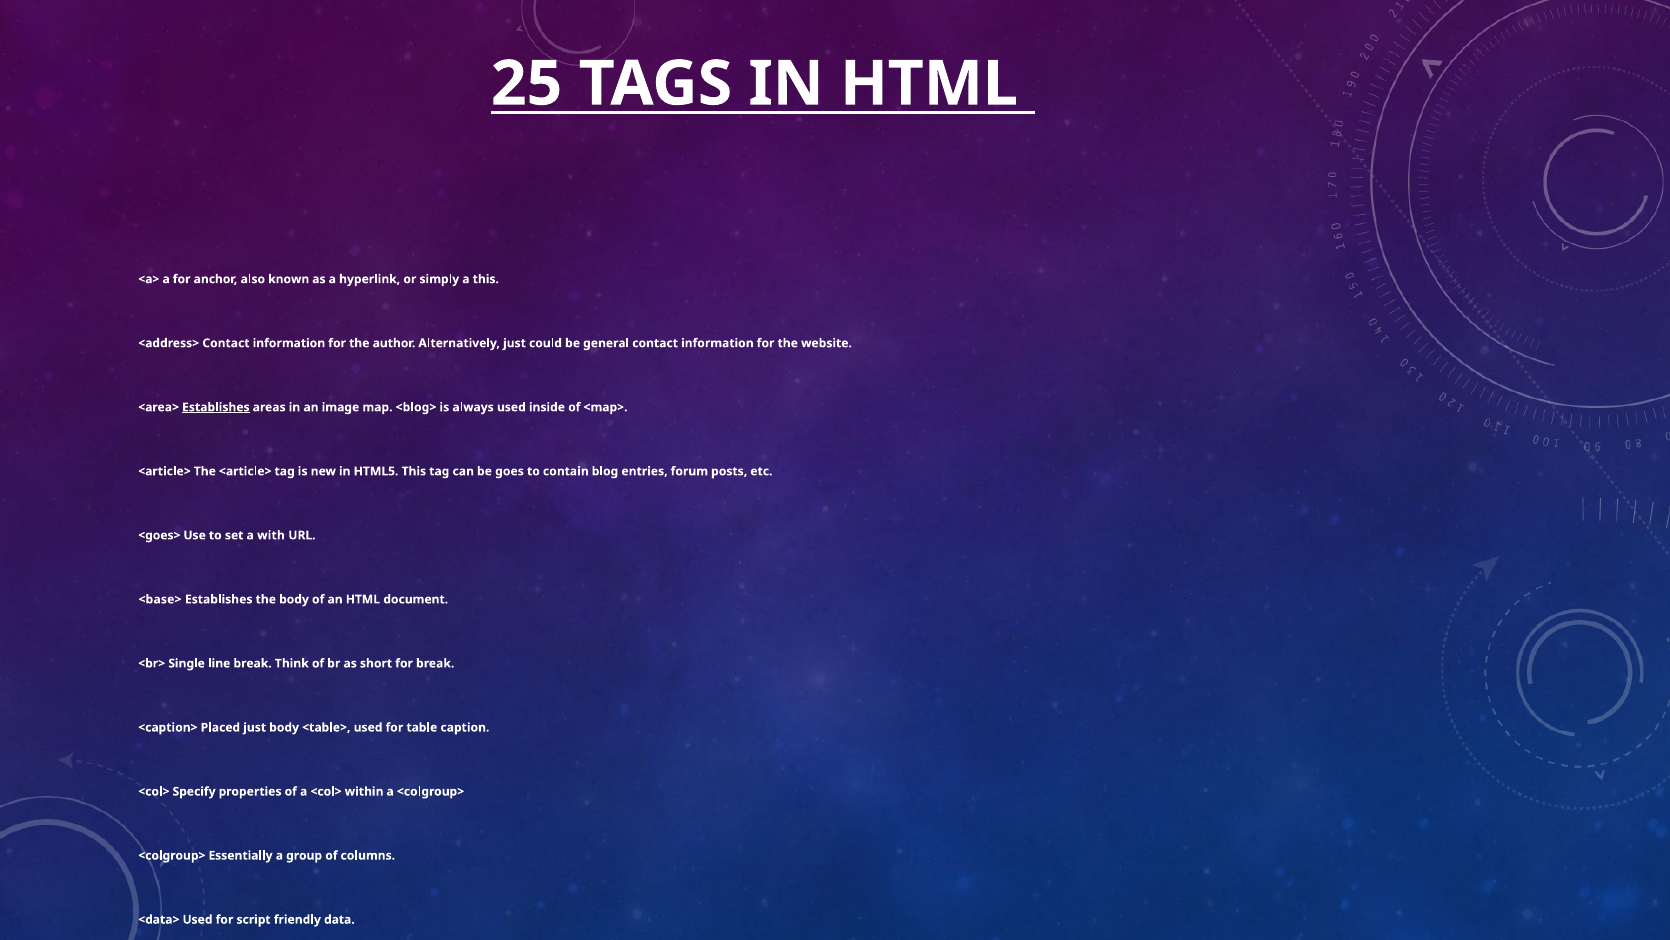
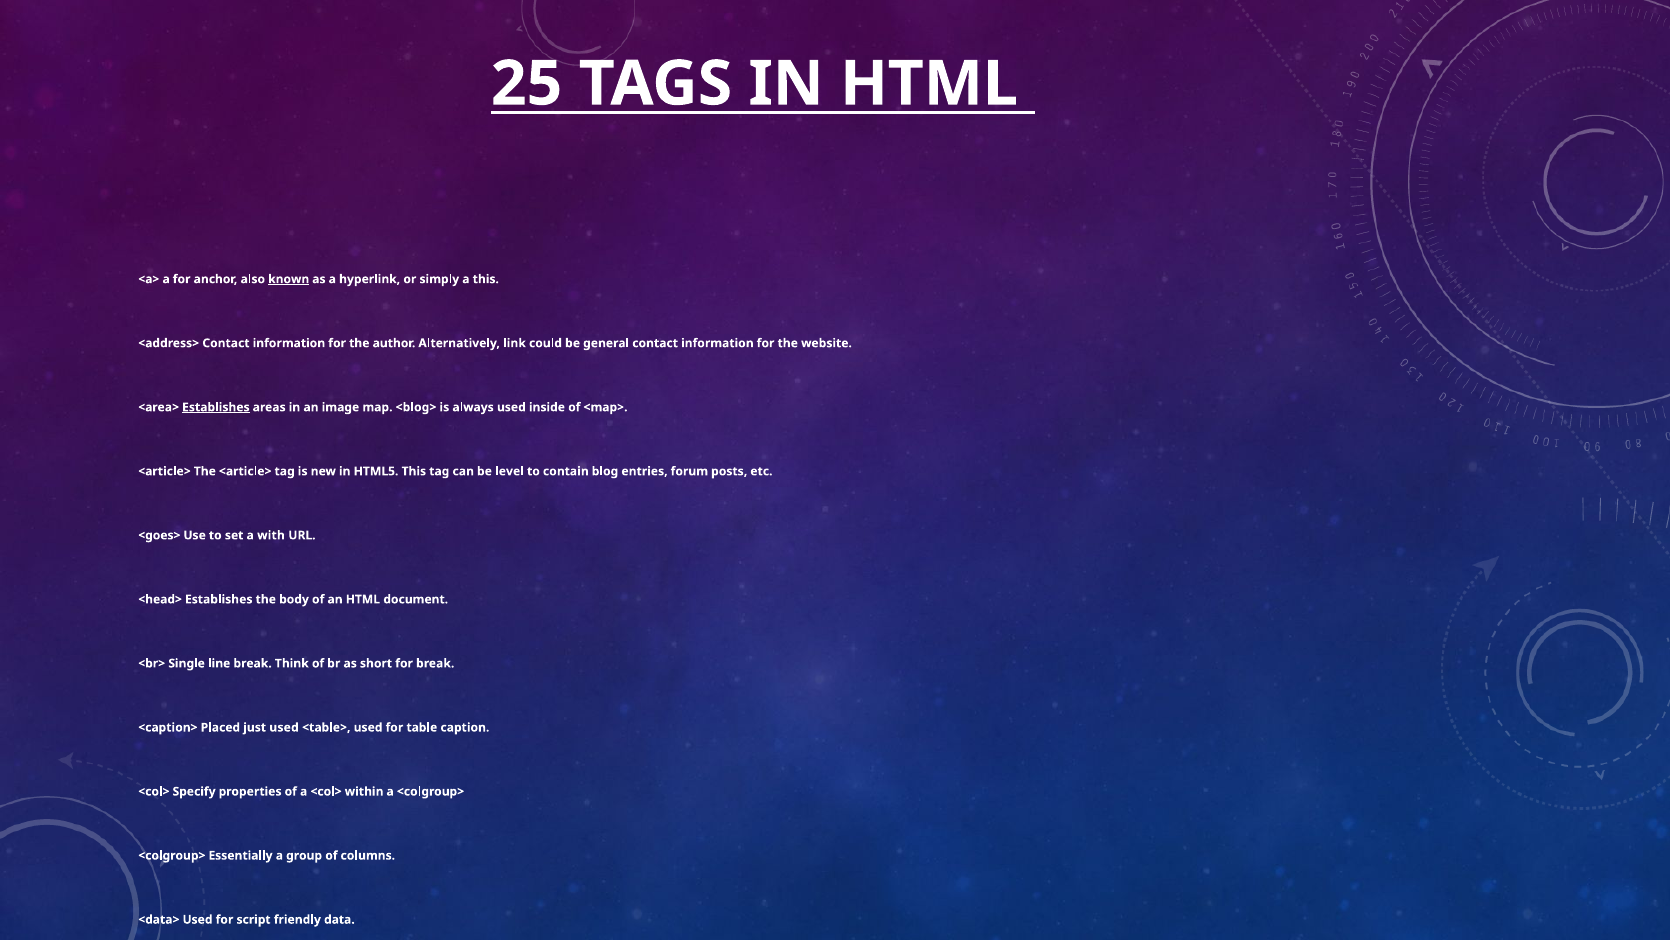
known underline: none -> present
Alternatively just: just -> link
goes: goes -> level
<base>: <base> -> <head>
just body: body -> used
